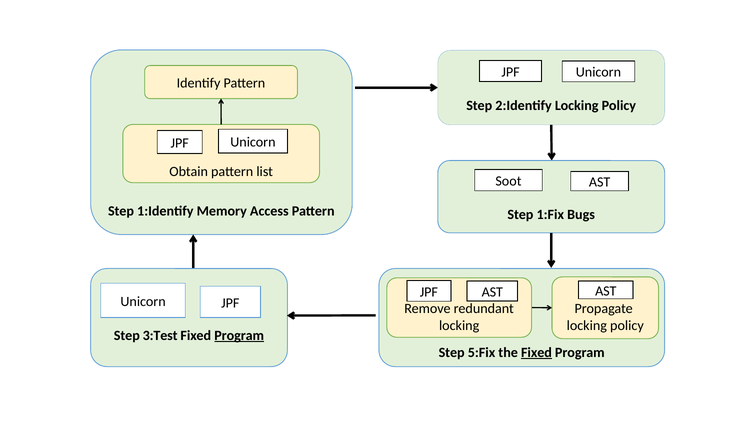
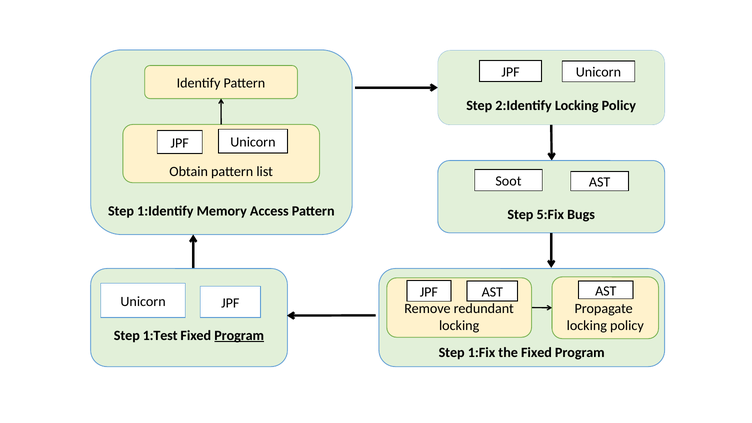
1:Fix: 1:Fix -> 5:Fix
3:Test: 3:Test -> 1:Test
5:Fix: 5:Fix -> 1:Fix
Fixed at (536, 352) underline: present -> none
